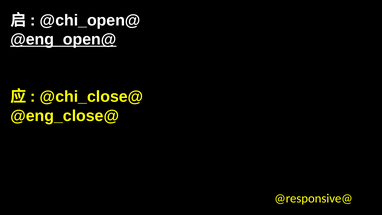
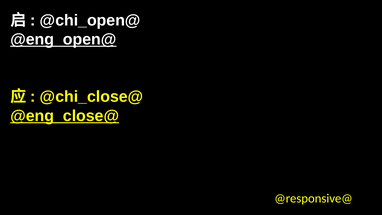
@eng_close@ underline: none -> present
